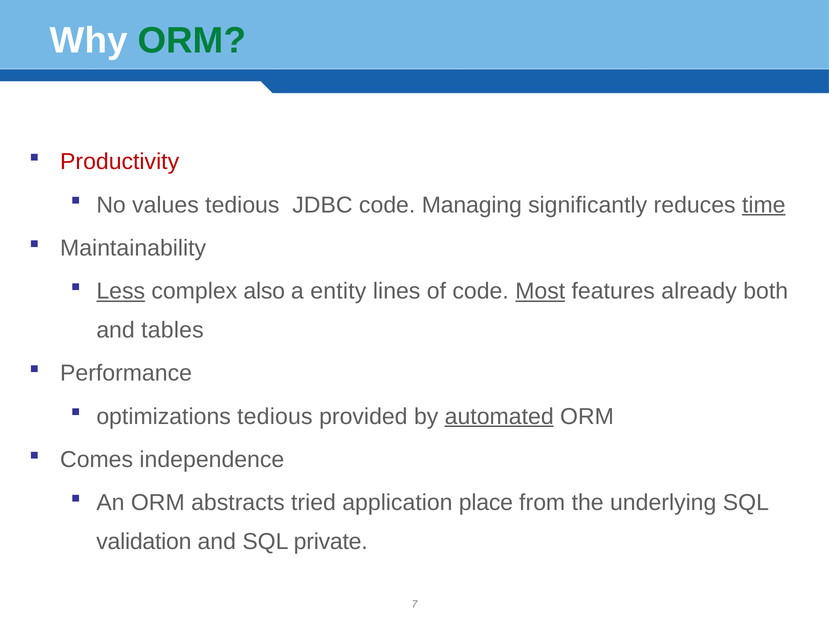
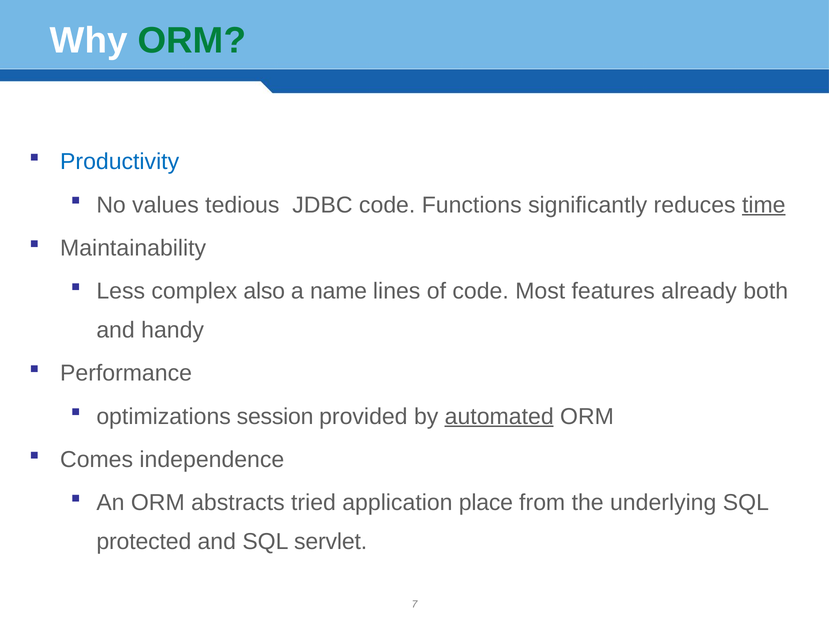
Productivity colour: red -> blue
Managing: Managing -> Functions
Less underline: present -> none
entity: entity -> name
Most underline: present -> none
tables: tables -> handy
optimizations tedious: tedious -> session
validation: validation -> protected
private: private -> servlet
